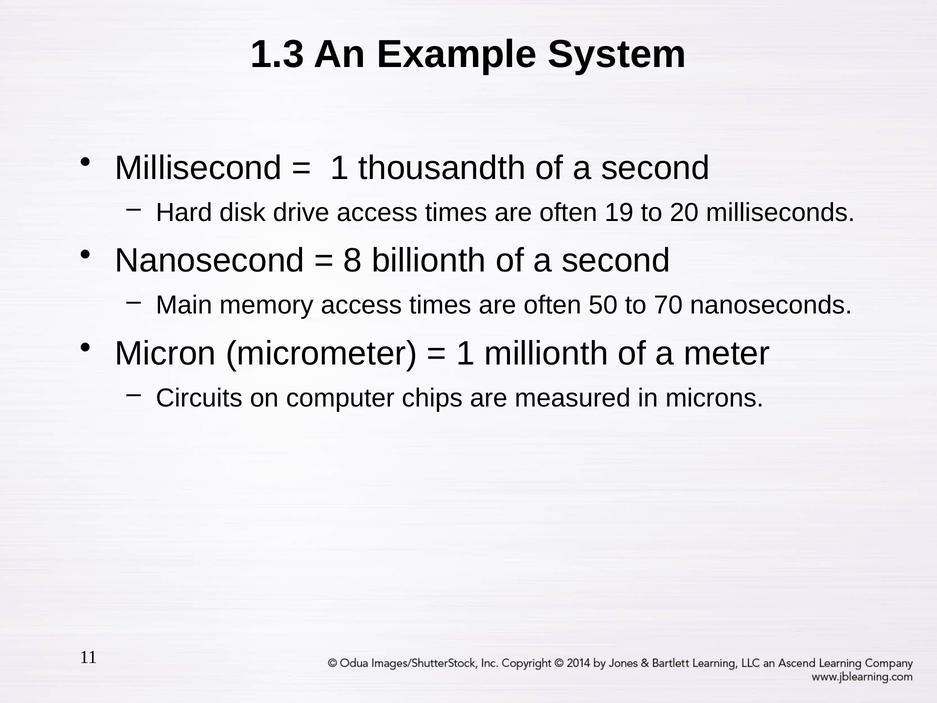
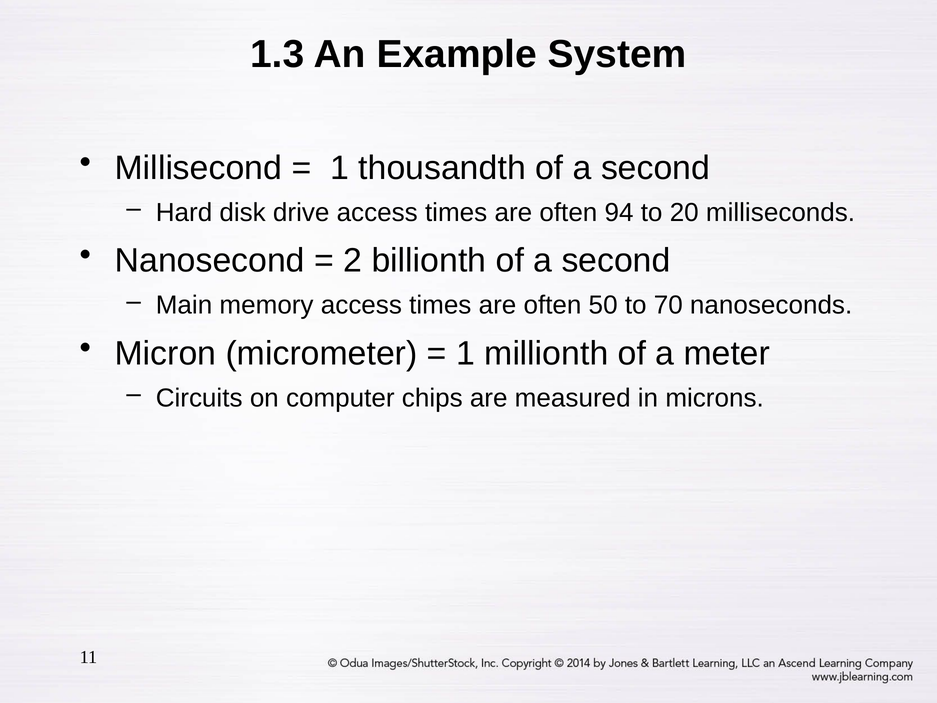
19: 19 -> 94
8: 8 -> 2
